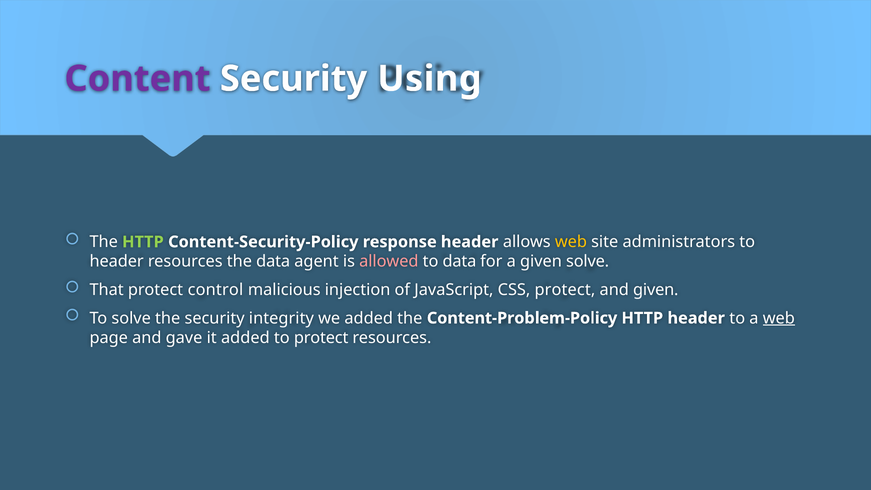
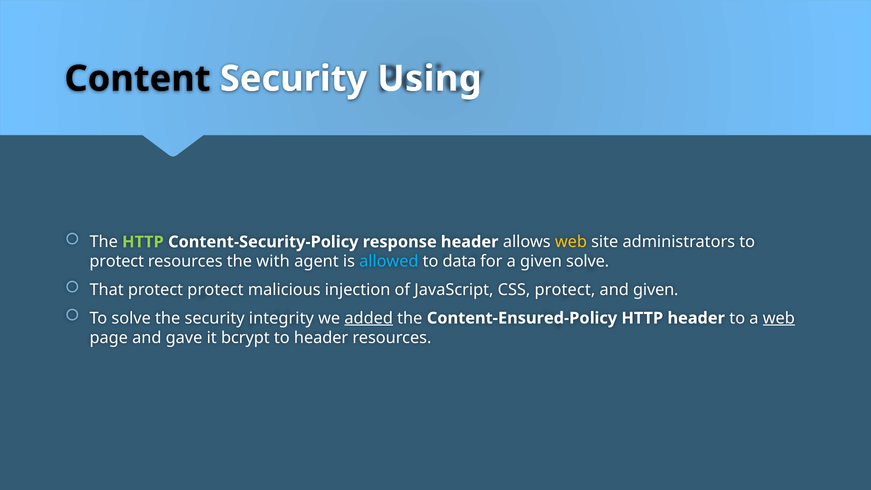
Content colour: purple -> black
header at (117, 261): header -> protect
the data: data -> with
allowed colour: pink -> light blue
protect control: control -> protect
added at (369, 318) underline: none -> present
Content-Problem-Policy: Content-Problem-Policy -> Content-Ensured-Policy
it added: added -> bcrypt
to protect: protect -> header
